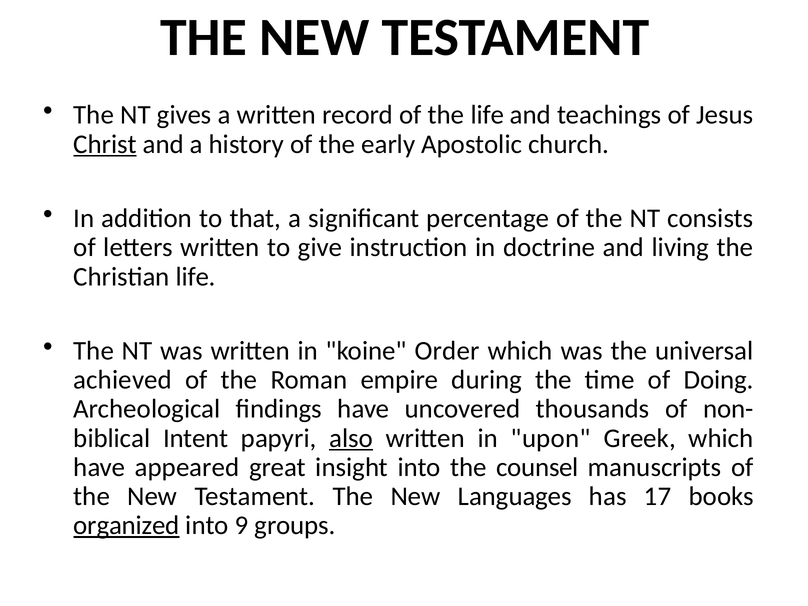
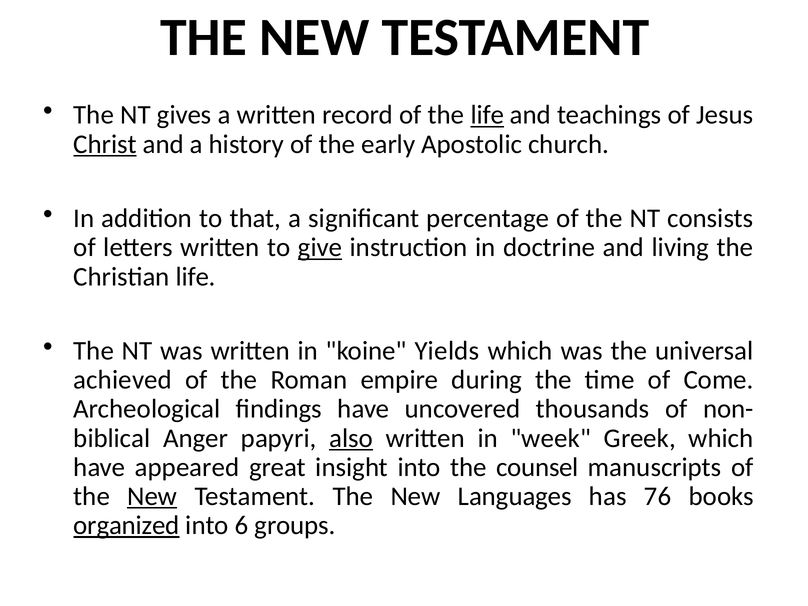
life at (487, 115) underline: none -> present
give underline: none -> present
Order: Order -> Yields
Doing: Doing -> Come
Intent: Intent -> Anger
upon: upon -> week
New at (152, 496) underline: none -> present
17: 17 -> 76
9: 9 -> 6
